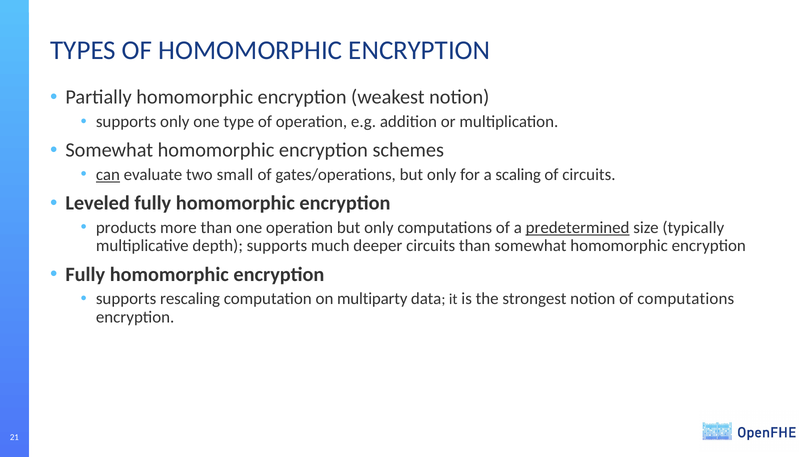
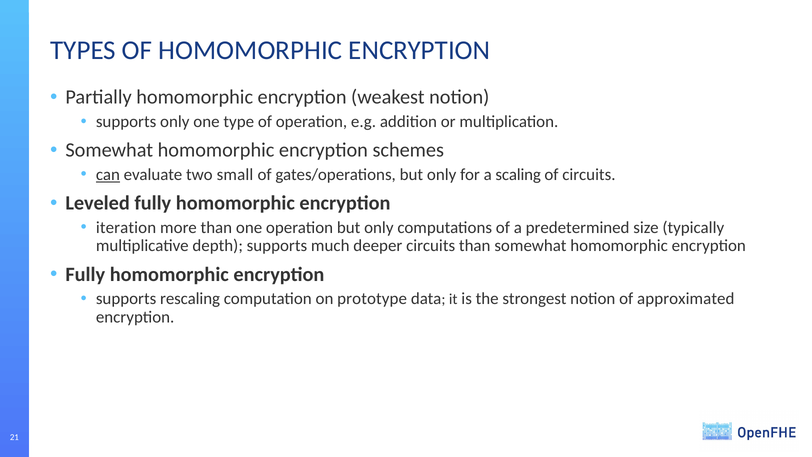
products: products -> iteration
predetermined underline: present -> none
multiparty: multiparty -> prototype
of computations: computations -> approximated
